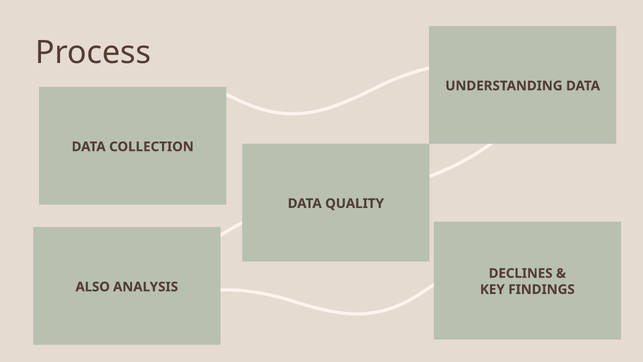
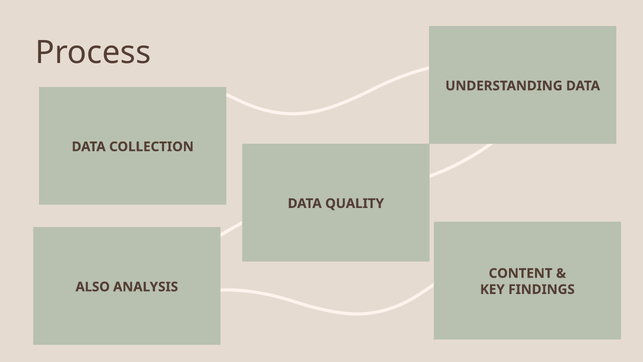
DECLINES: DECLINES -> CONTENT
